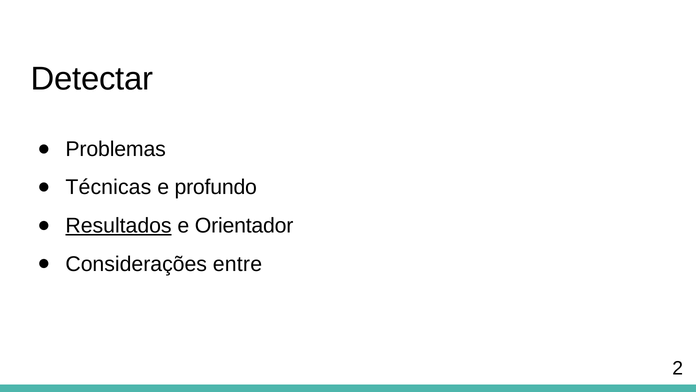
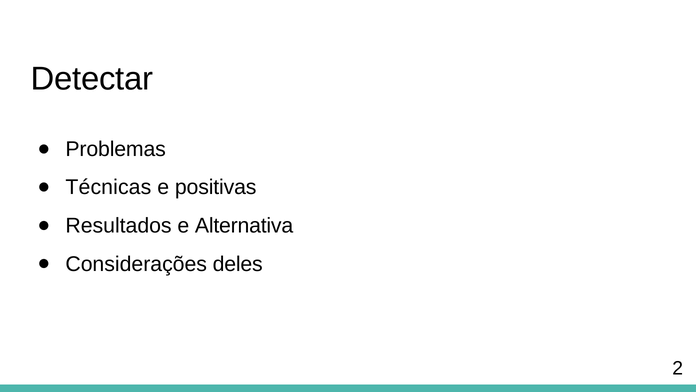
profundo: profundo -> positivas
Resultados underline: present -> none
Orientador: Orientador -> Alternativa
entre: entre -> deles
